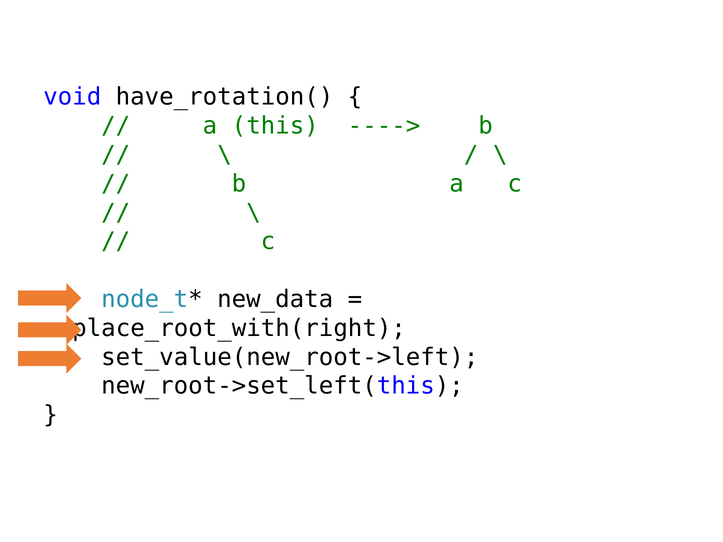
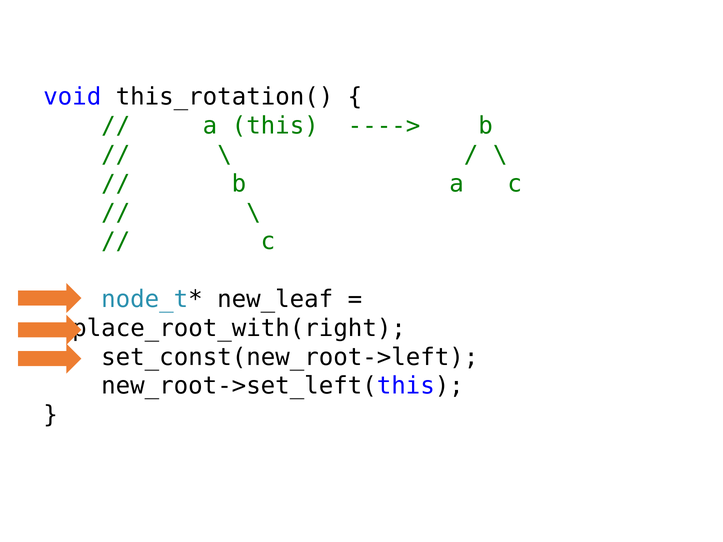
have_rotation(: have_rotation( -> this_rotation(
new_data: new_data -> new_leaf
set_value(new_root->left: set_value(new_root->left -> set_const(new_root->left
